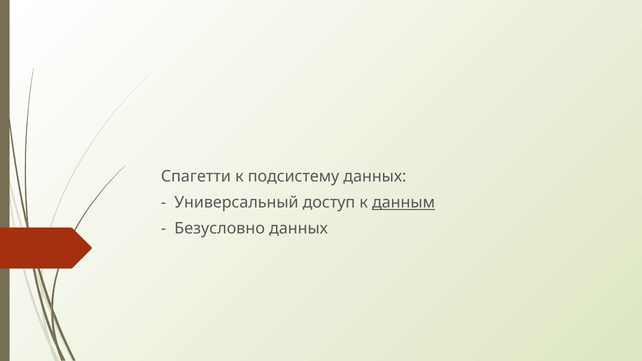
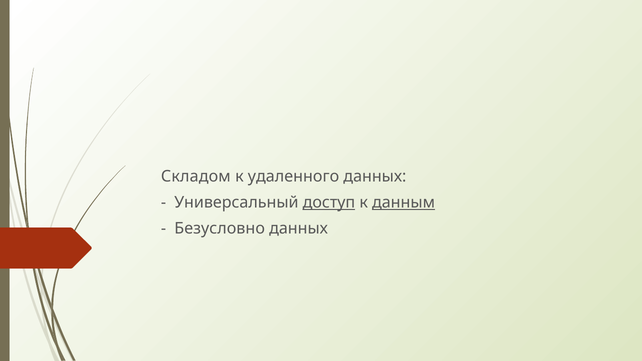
Спагетти: Спагетти -> Складом
подсистему: подсистему -> удаленного
доступ underline: none -> present
